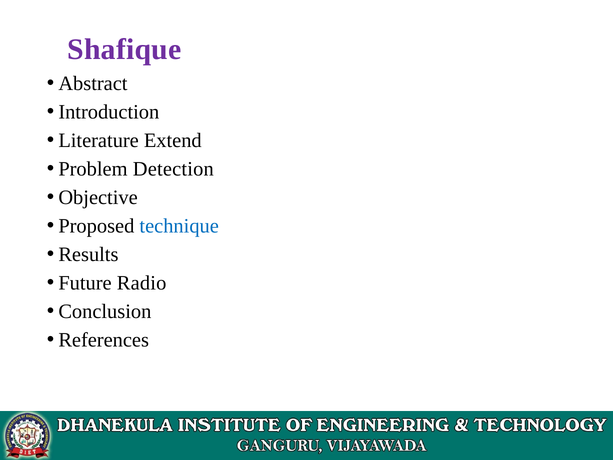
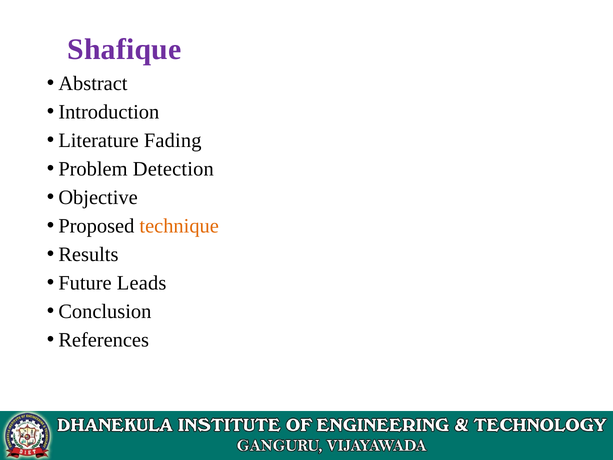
Extend: Extend -> Fading
technique colour: blue -> orange
Radio: Radio -> Leads
